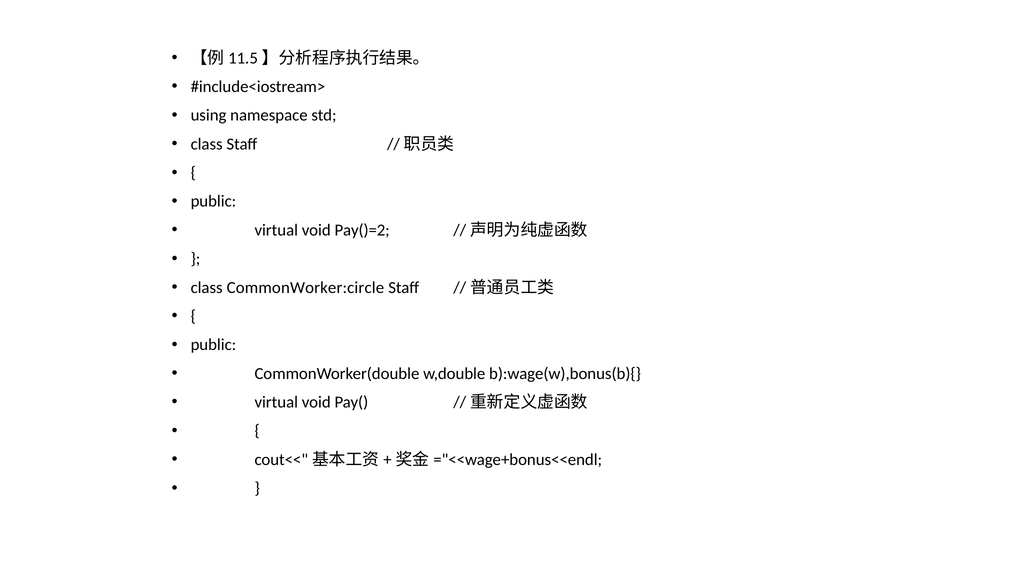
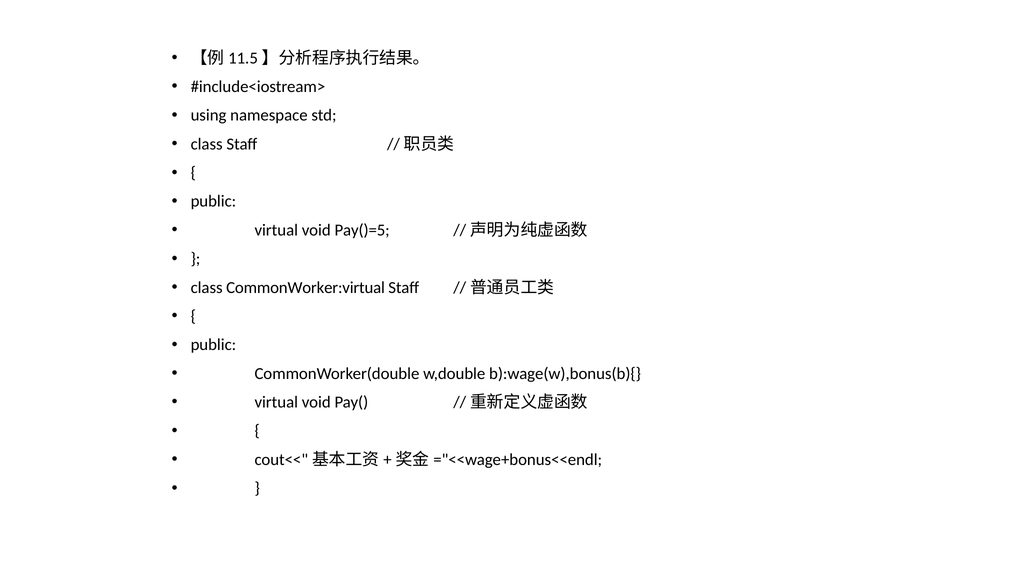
Pay()=2: Pay()=2 -> Pay()=5
CommonWorker:circle: CommonWorker:circle -> CommonWorker:virtual
